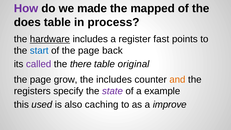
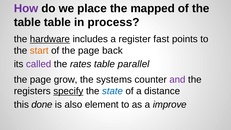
made: made -> place
does at (27, 22): does -> table
start colour: blue -> orange
there: there -> rates
original: original -> parallel
the includes: includes -> systems
and colour: orange -> purple
specify underline: none -> present
state colour: purple -> blue
example: example -> distance
used: used -> done
caching: caching -> element
